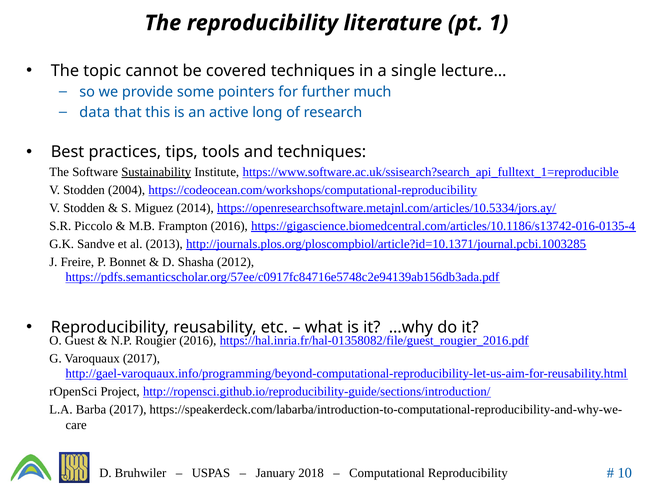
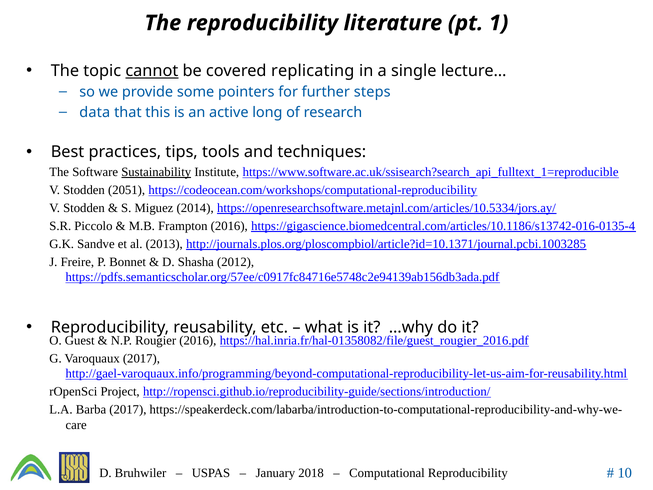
cannot underline: none -> present
covered techniques: techniques -> replicating
much: much -> steps
2004: 2004 -> 2051
